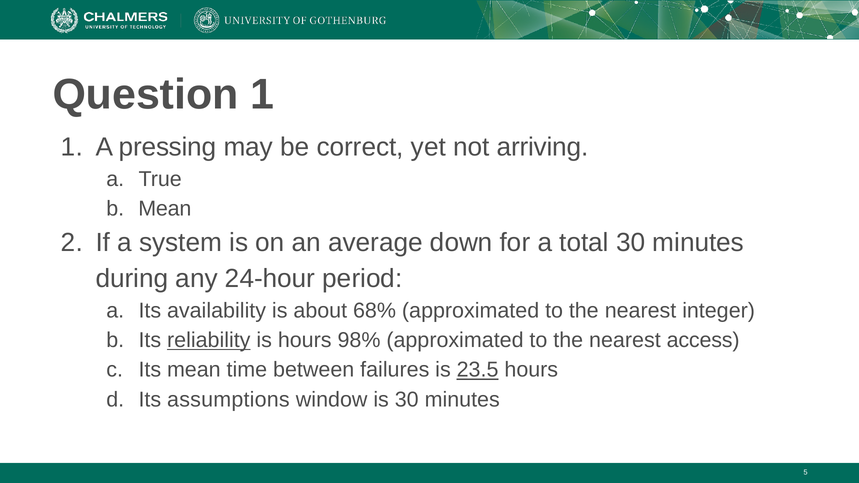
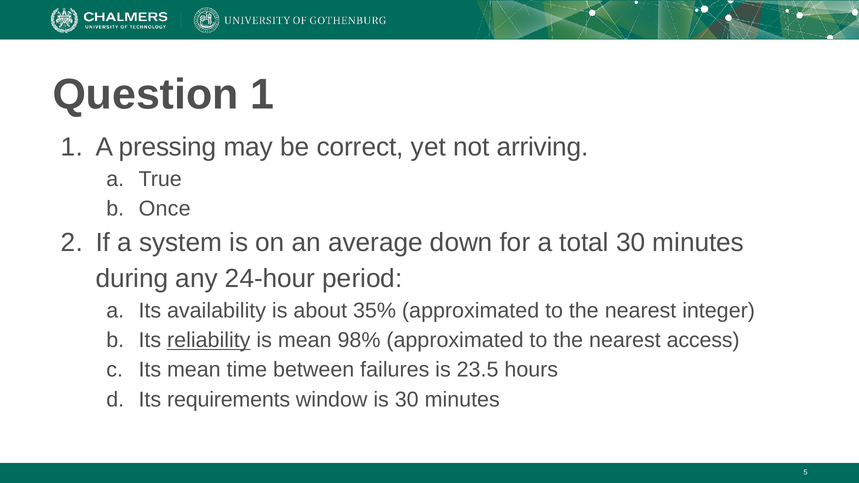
Mean at (165, 209): Mean -> Once
68%: 68% -> 35%
is hours: hours -> mean
23.5 underline: present -> none
assumptions: assumptions -> requirements
